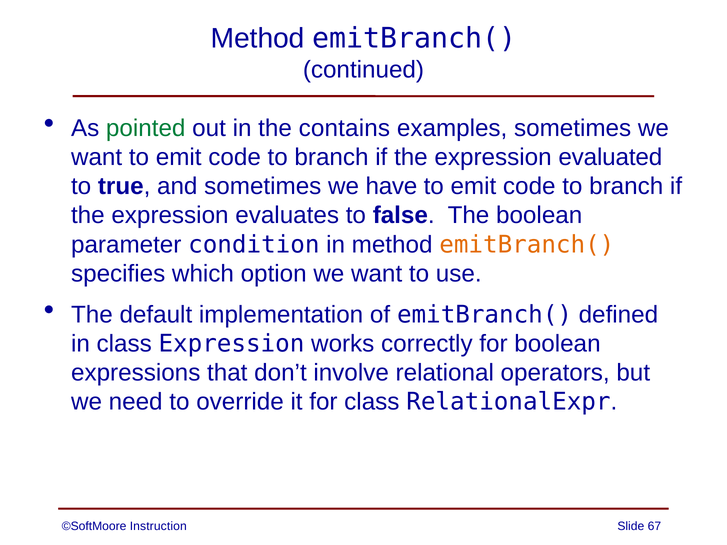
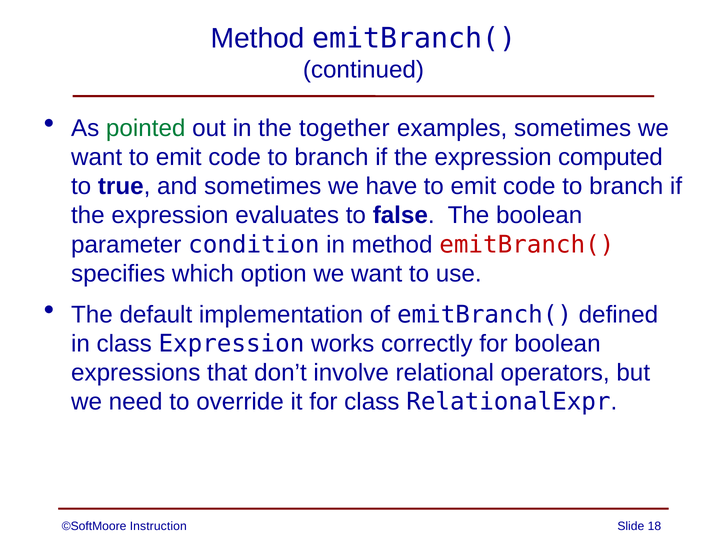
contains: contains -> together
evaluated: evaluated -> computed
emitBranch( at (527, 245) colour: orange -> red
67: 67 -> 18
